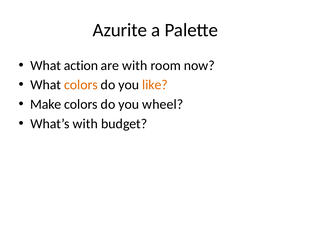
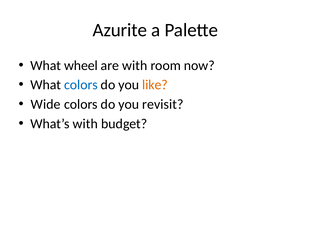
action: action -> wheel
colors at (81, 85) colour: orange -> blue
Make: Make -> Wide
wheel: wheel -> revisit
